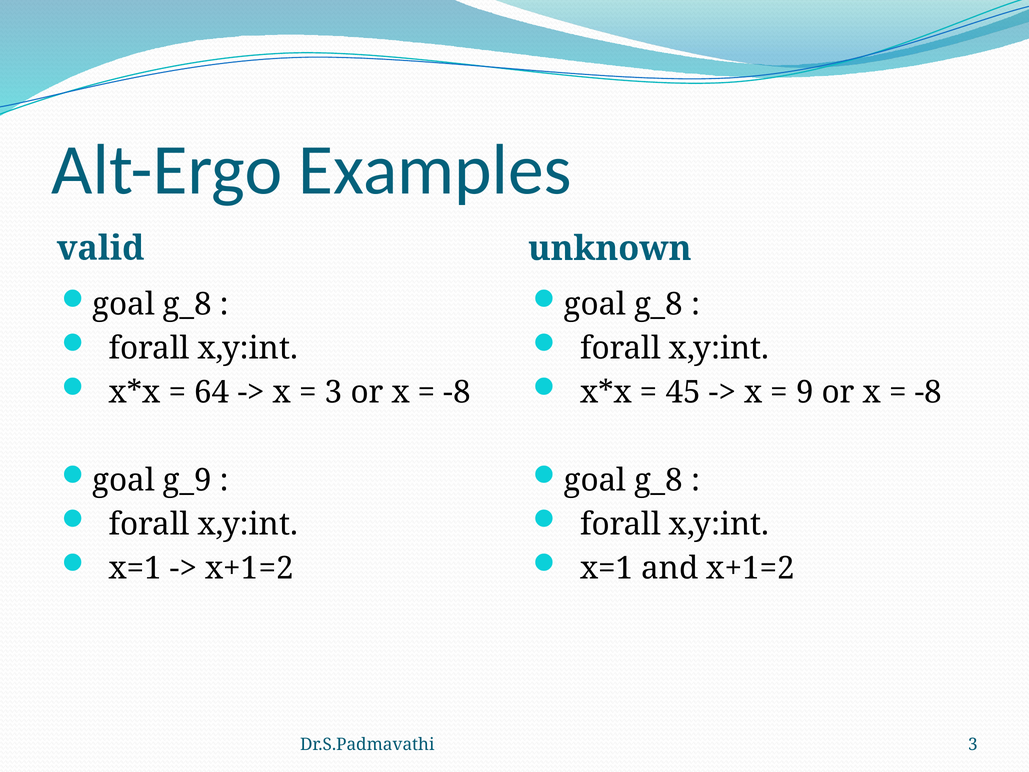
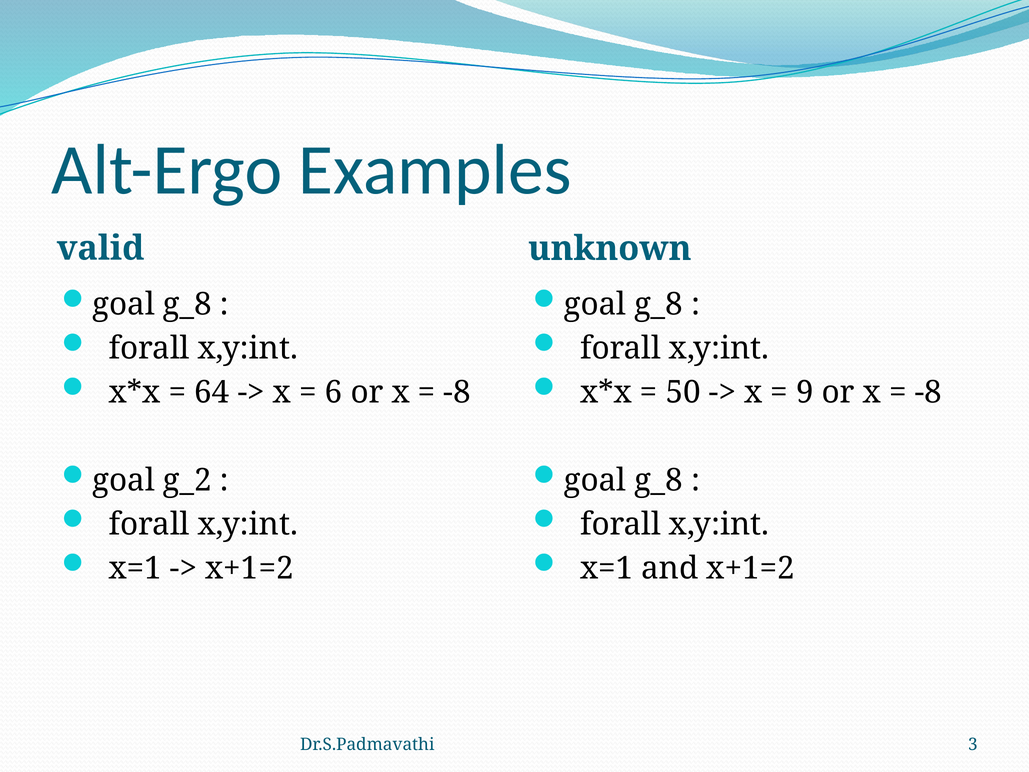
3 at (334, 392): 3 -> 6
45: 45 -> 50
g_9: g_9 -> g_2
